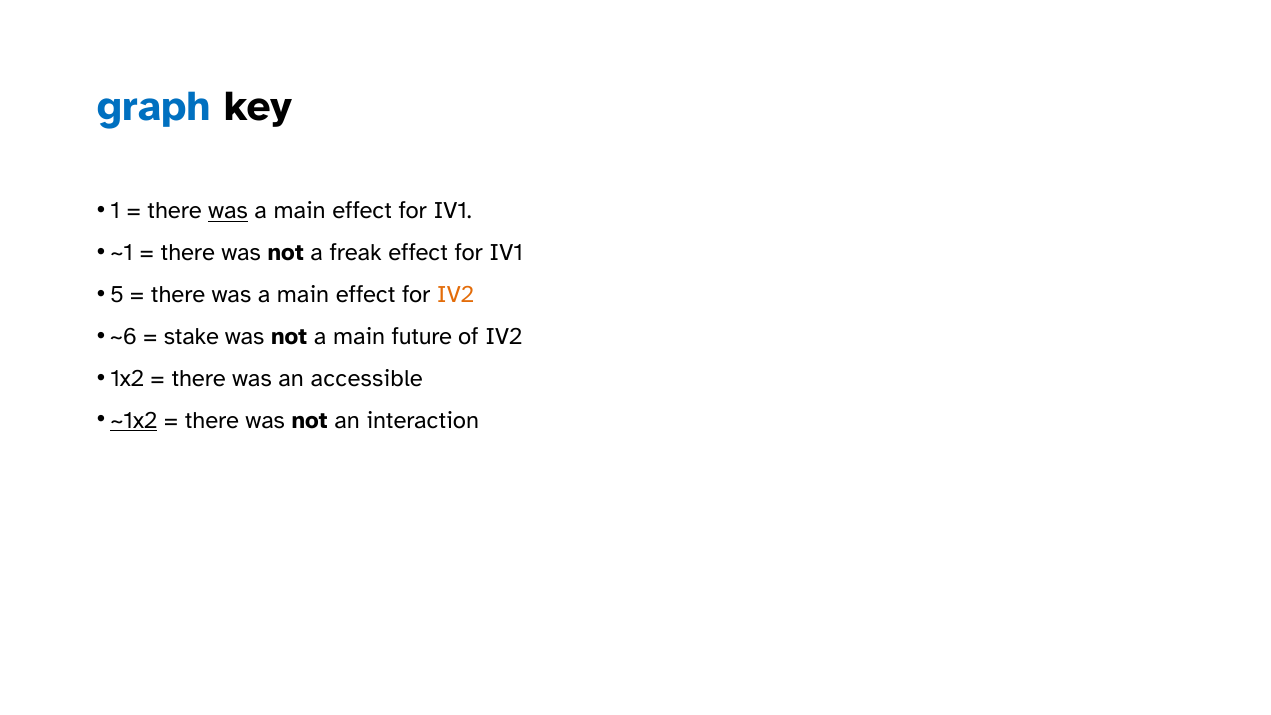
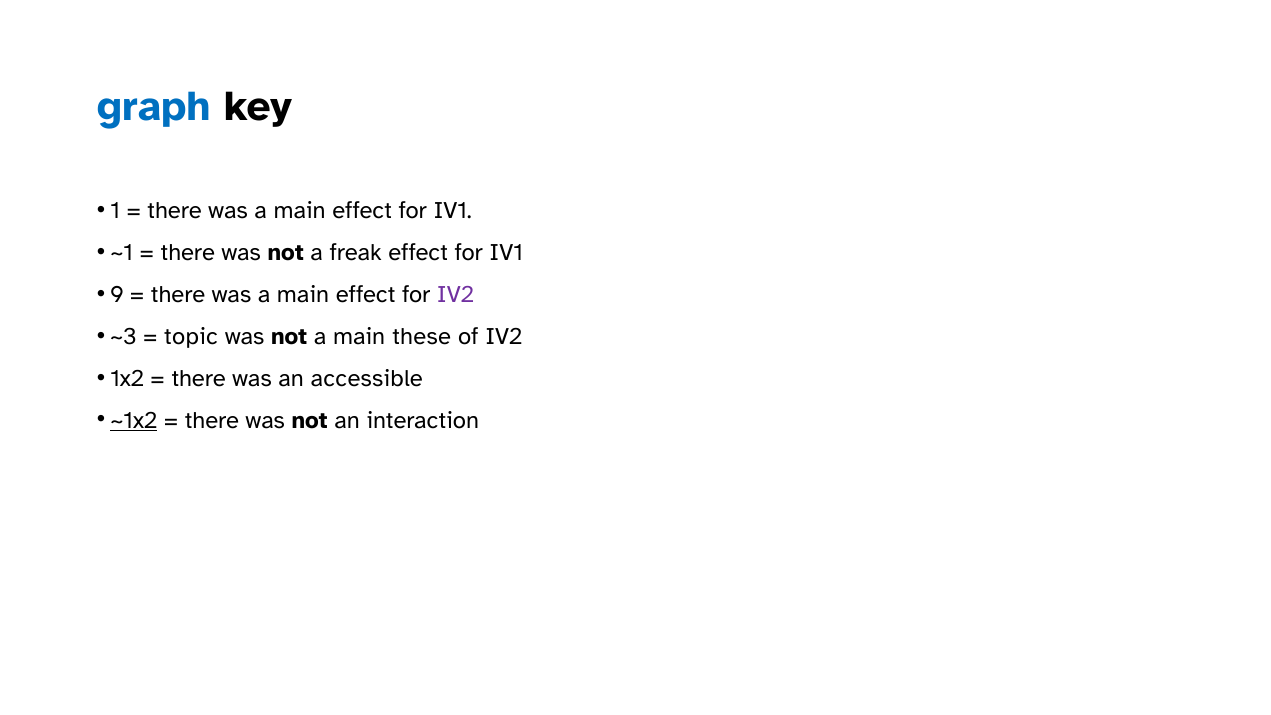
was at (228, 211) underline: present -> none
5: 5 -> 9
IV2 at (455, 295) colour: orange -> purple
~6: ~6 -> ~3
stake: stake -> topic
future: future -> these
